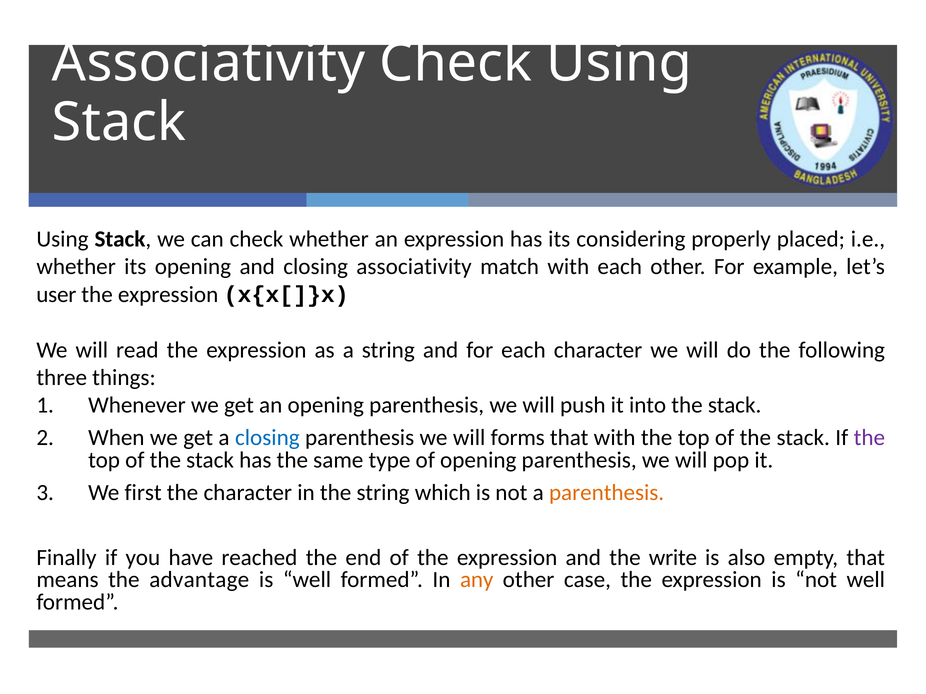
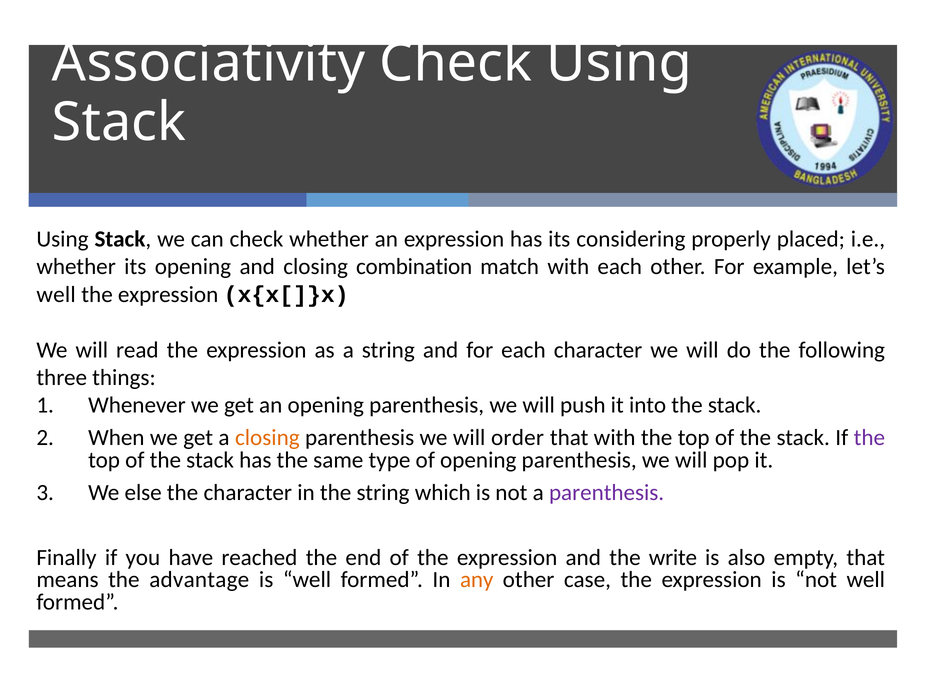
closing associativity: associativity -> combination
user at (56, 295): user -> well
closing at (267, 438) colour: blue -> orange
forms: forms -> order
first: first -> else
parenthesis at (607, 493) colour: orange -> purple
